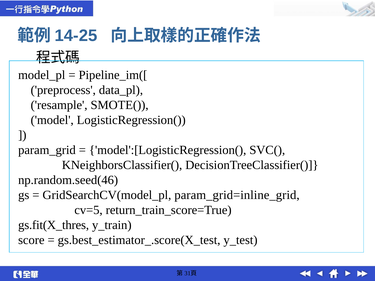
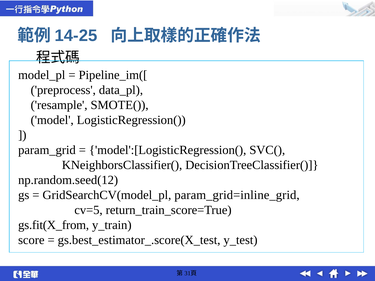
np.random.seed(46: np.random.seed(46 -> np.random.seed(12
gs.fit(X_thres: gs.fit(X_thres -> gs.fit(X_from
